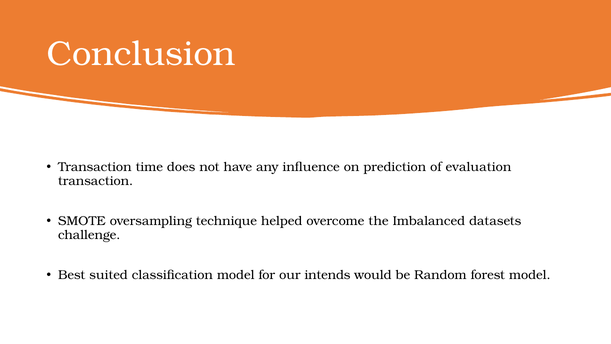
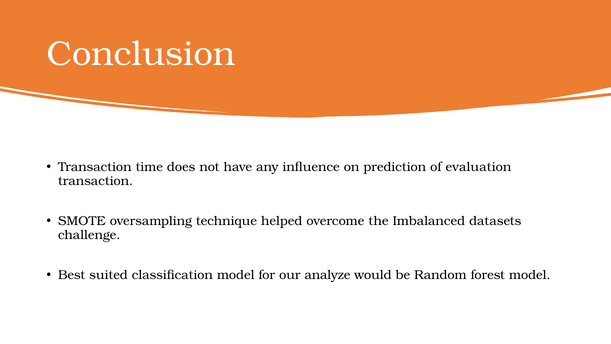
intends: intends -> analyze
